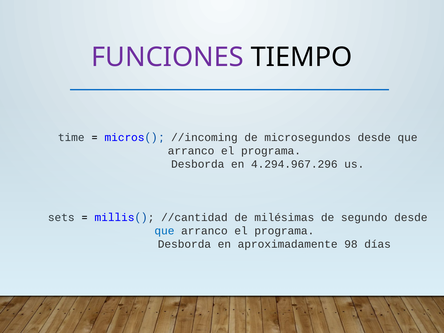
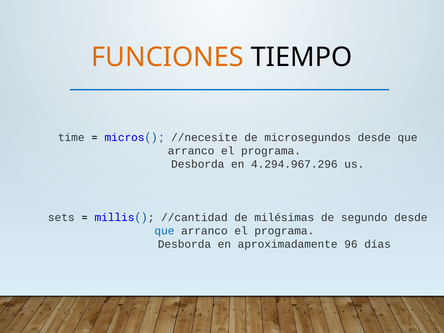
FUNCIONES colour: purple -> orange
//incoming: //incoming -> //necesite
98: 98 -> 96
